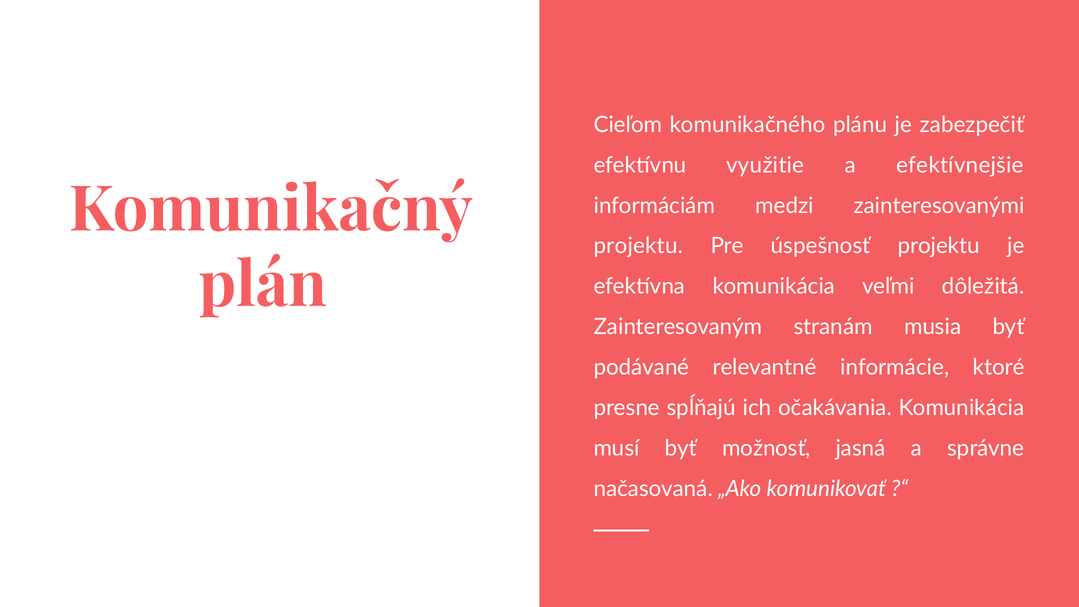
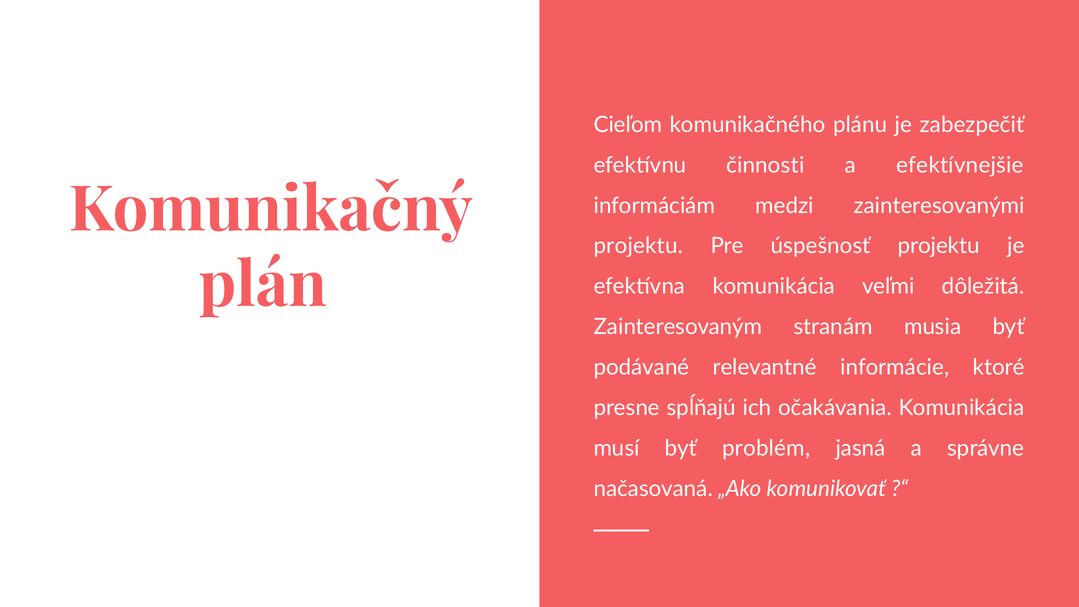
využitie: využitie -> činnosti
možnosť: možnosť -> problém
